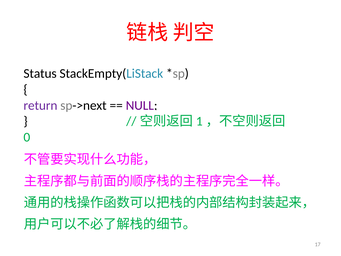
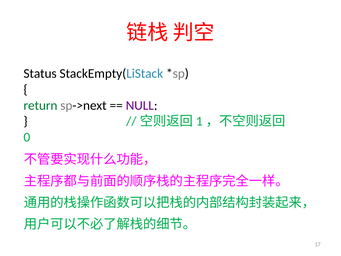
return colour: purple -> green
